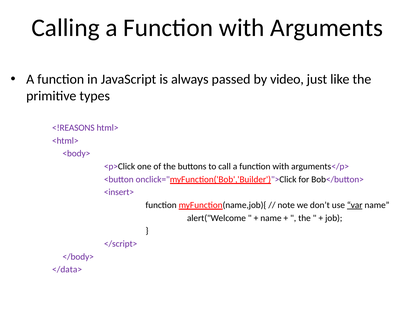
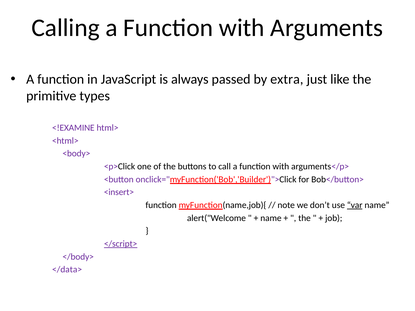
video: video -> extra
<!REASONS: <!REASONS -> <!EXAMINE
</script> underline: none -> present
